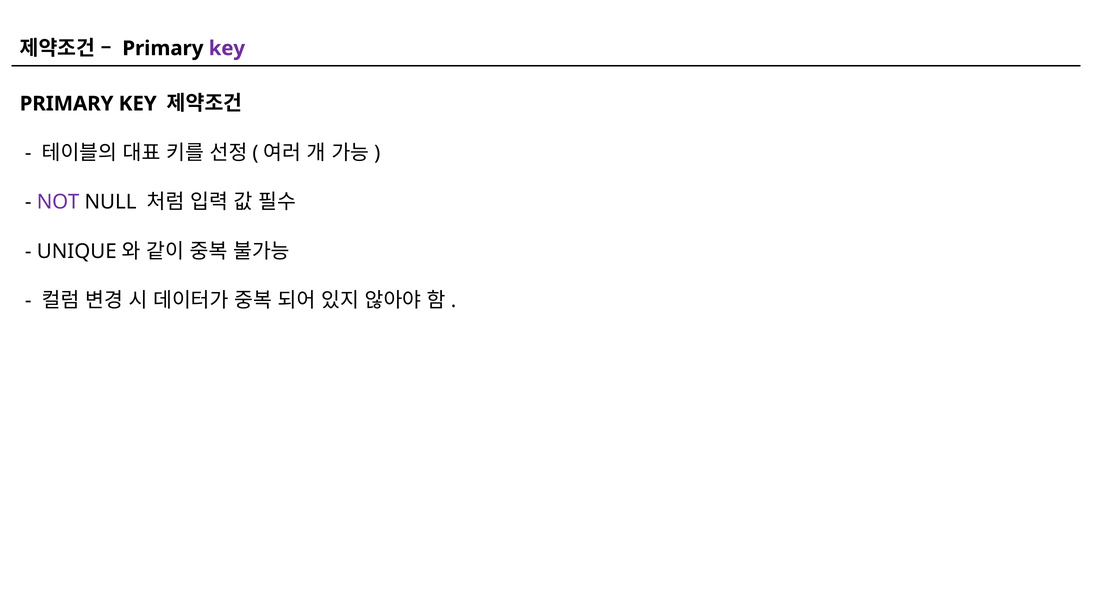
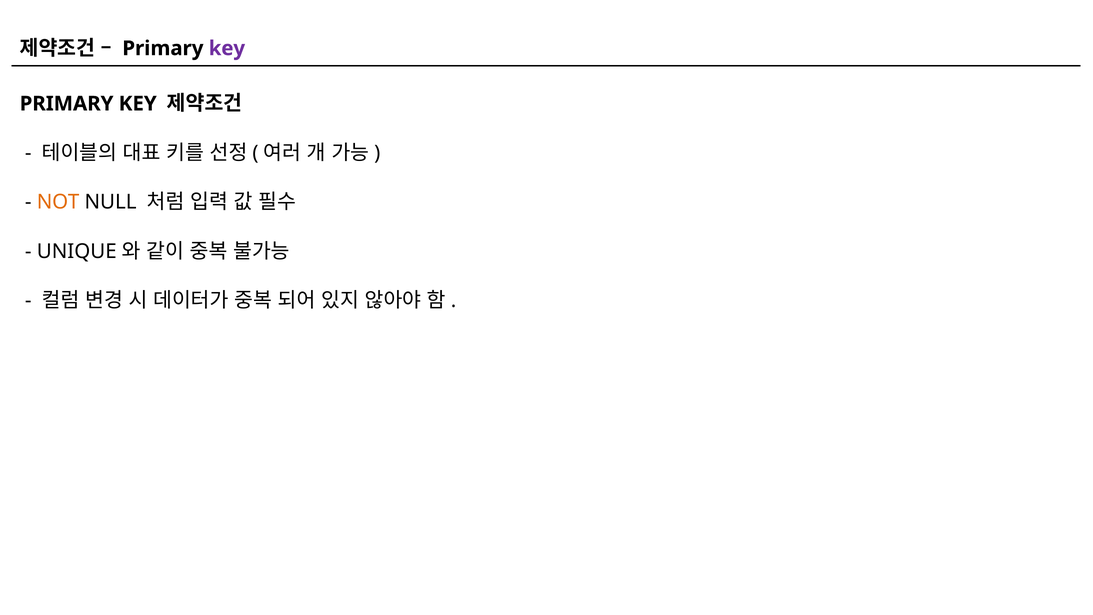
NOT colour: purple -> orange
